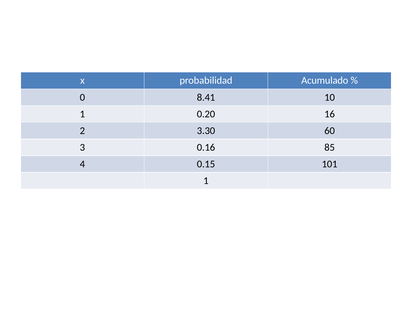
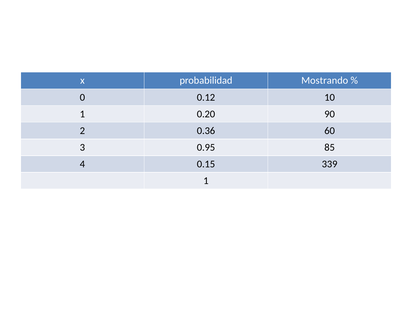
Acumulado: Acumulado -> Mostrando
8.41: 8.41 -> 0.12
16: 16 -> 90
3.30: 3.30 -> 0.36
0.16: 0.16 -> 0.95
101: 101 -> 339
